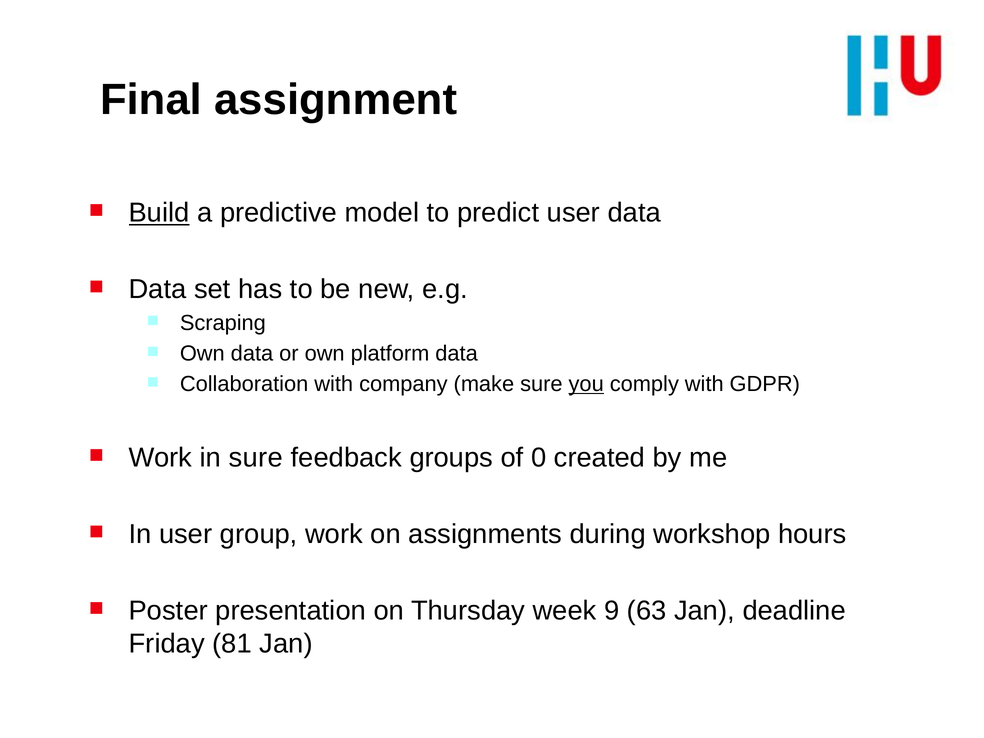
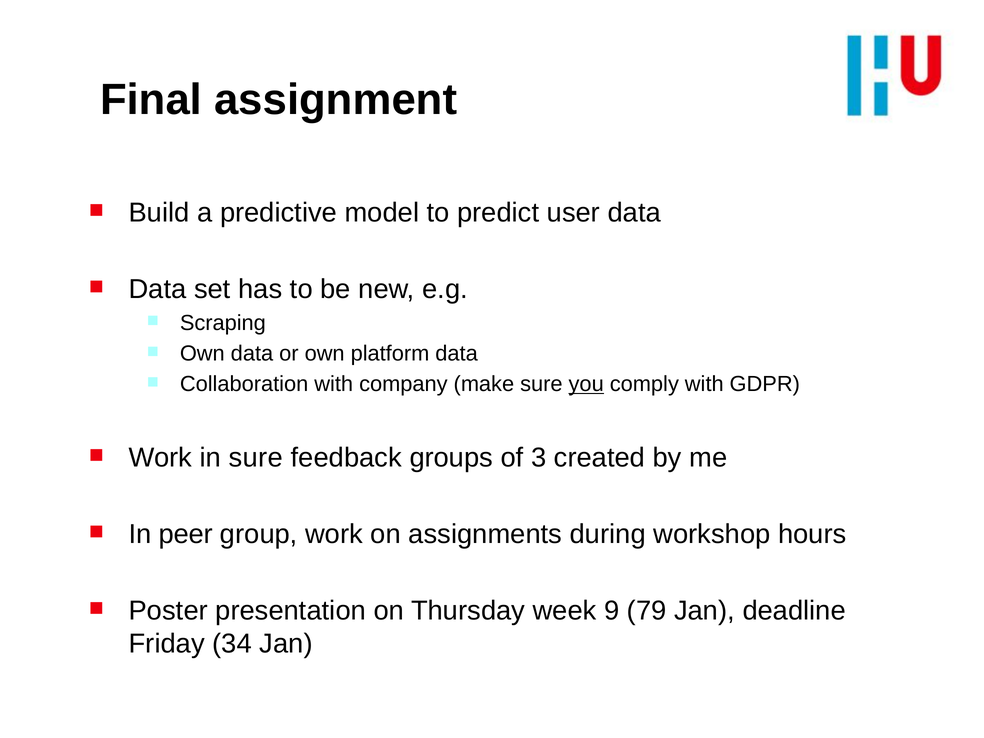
Build underline: present -> none
0: 0 -> 3
In user: user -> peer
63: 63 -> 79
81: 81 -> 34
